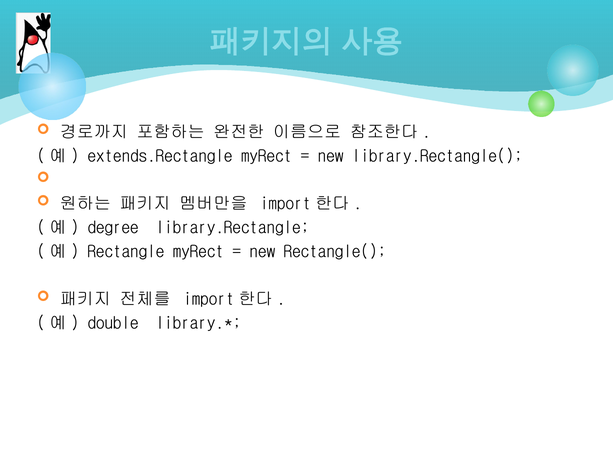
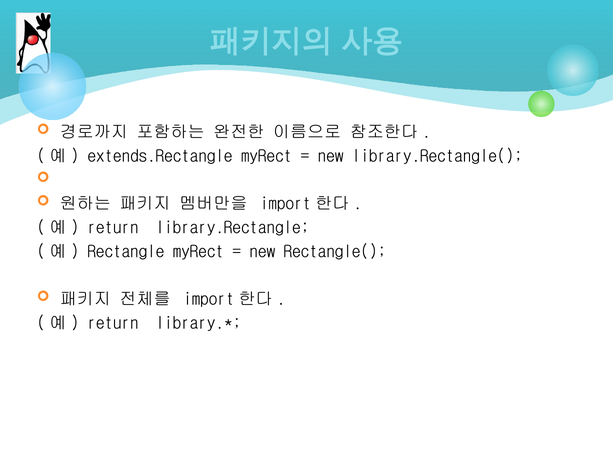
degree at (113, 227): degree -> return
double at (113, 323): double -> return
